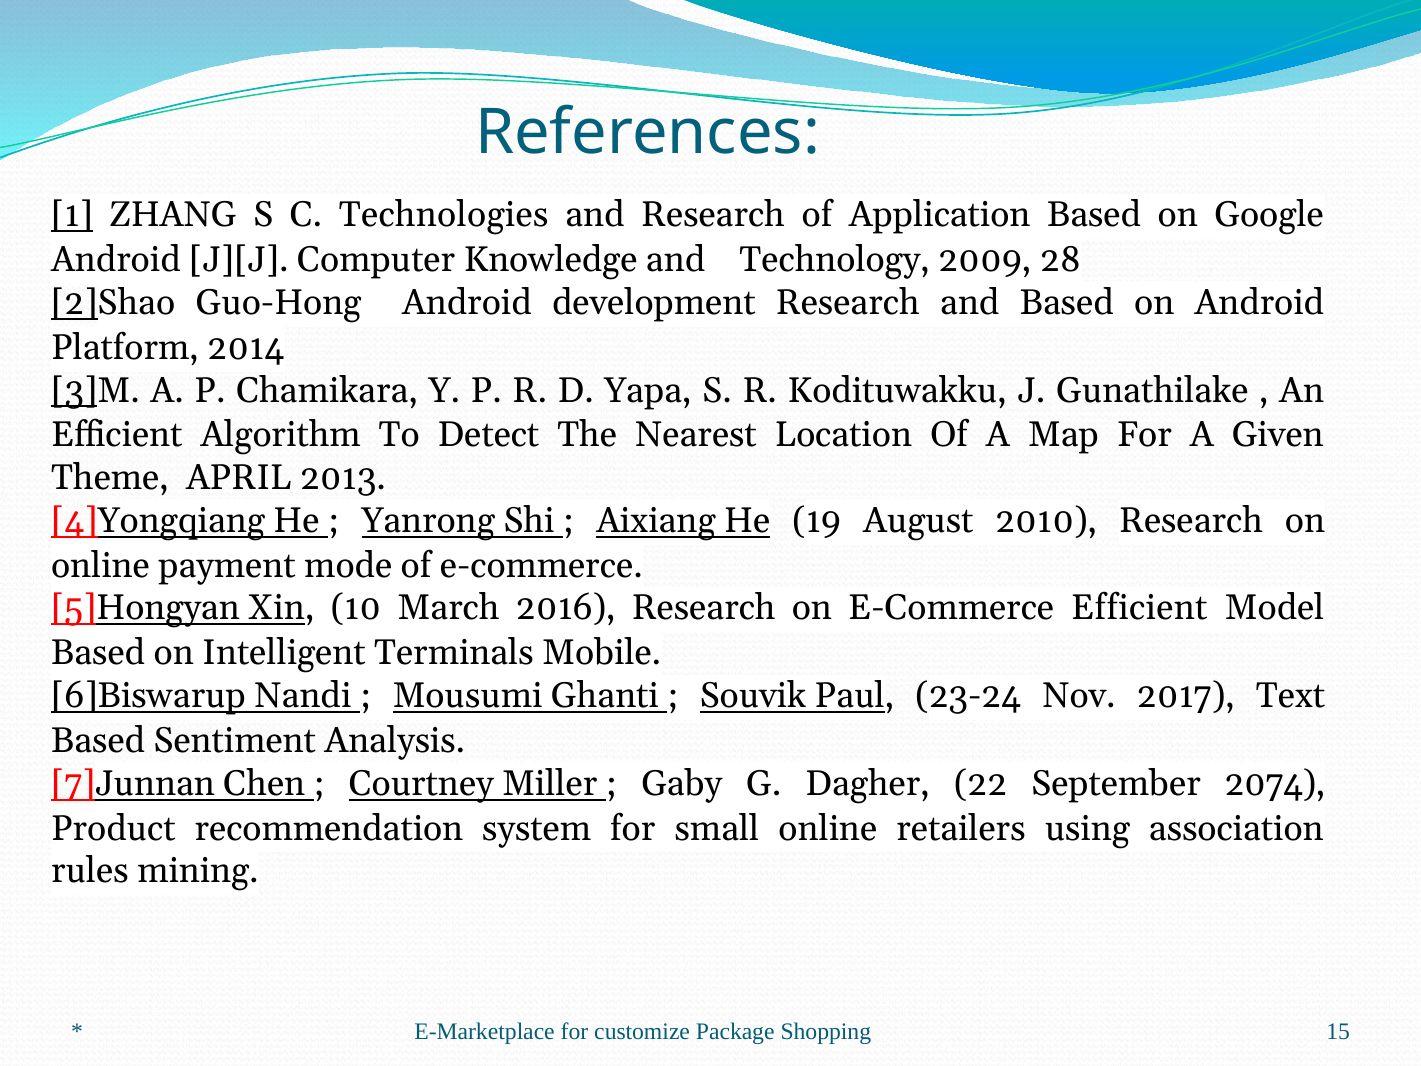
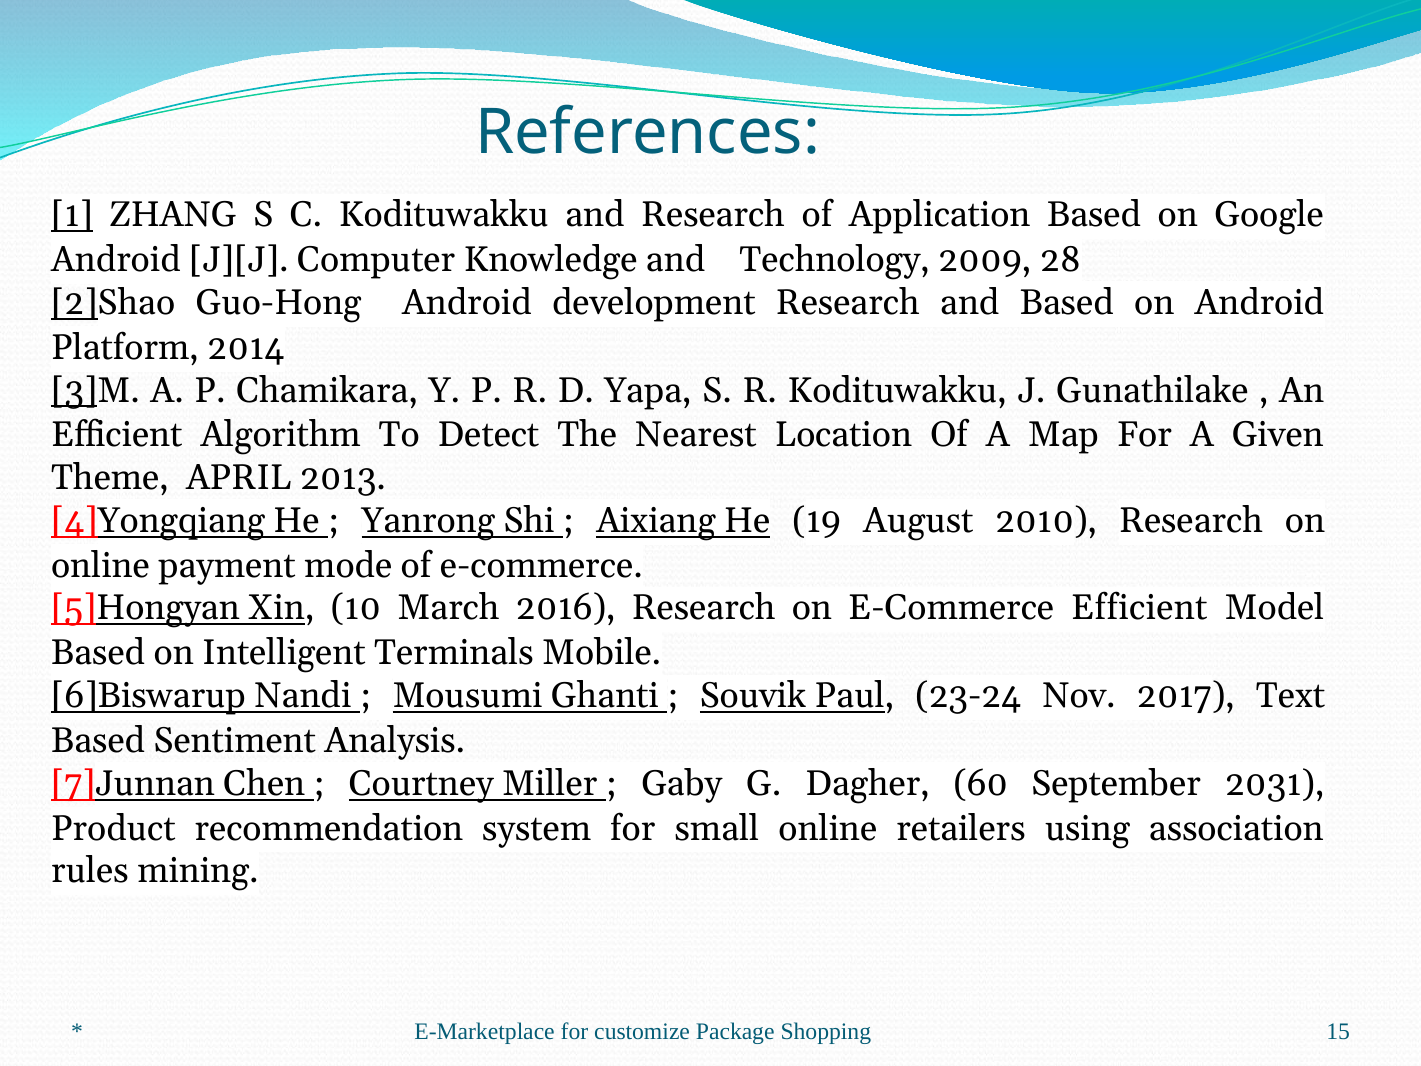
C Technologies: Technologies -> Kodituwakku
22: 22 -> 60
2074: 2074 -> 2031
